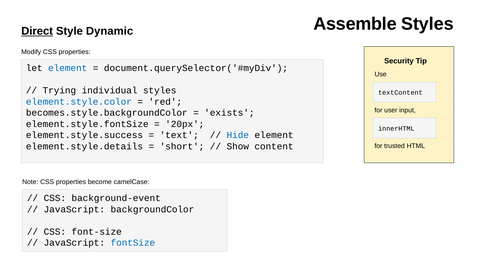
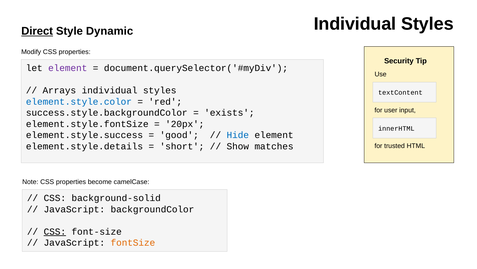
Assemble at (355, 24): Assemble -> Individual
element at (68, 68) colour: blue -> purple
Trying: Trying -> Arrays
becomes.style.backgroundColor: becomes.style.backgroundColor -> success.style.backgroundColor
text: text -> good
content: content -> matches
background-event: background-event -> background-solid
CSS at (55, 231) underline: none -> present
fontSize colour: blue -> orange
